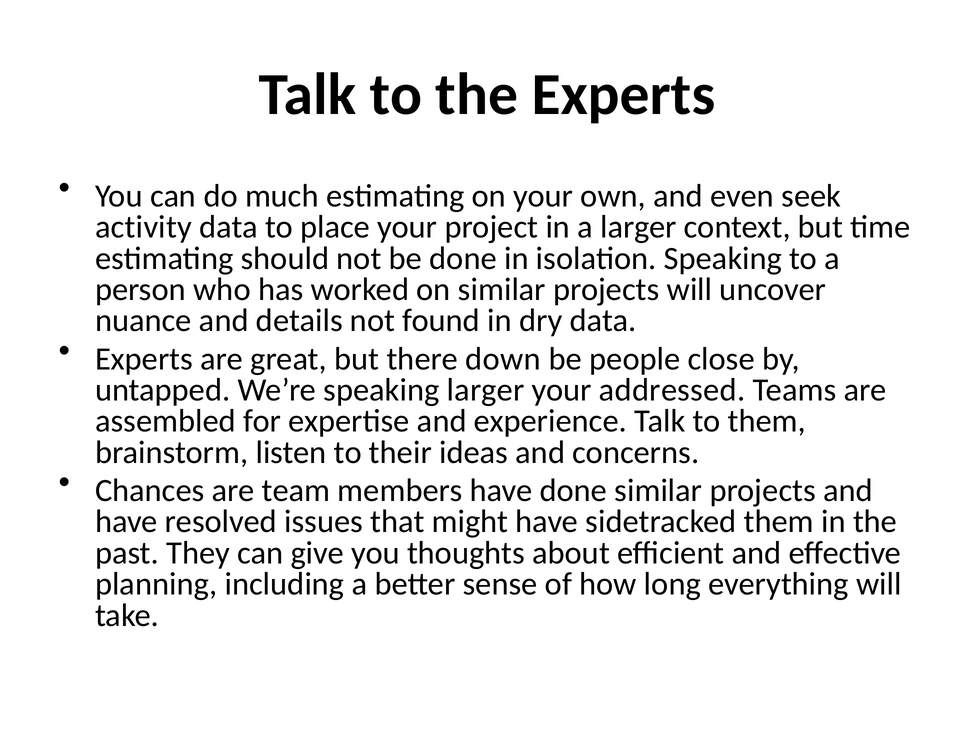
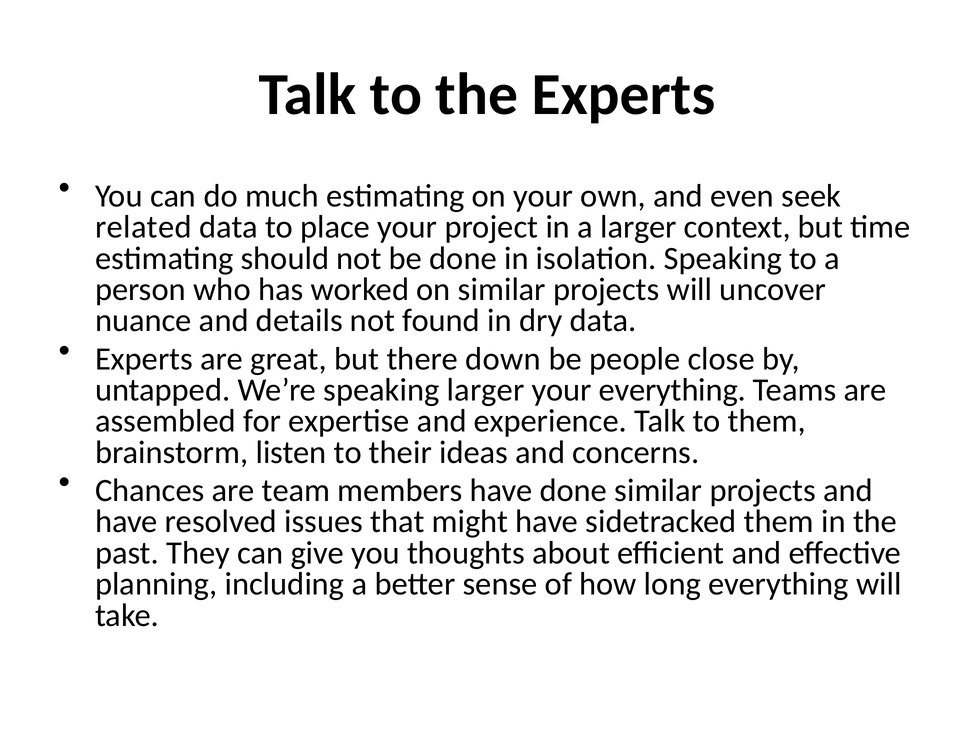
activity: activity -> related
your addressed: addressed -> everything
